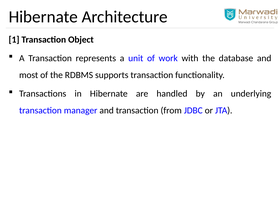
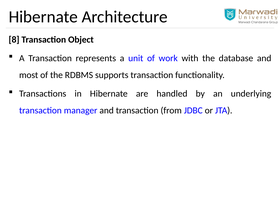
1: 1 -> 8
